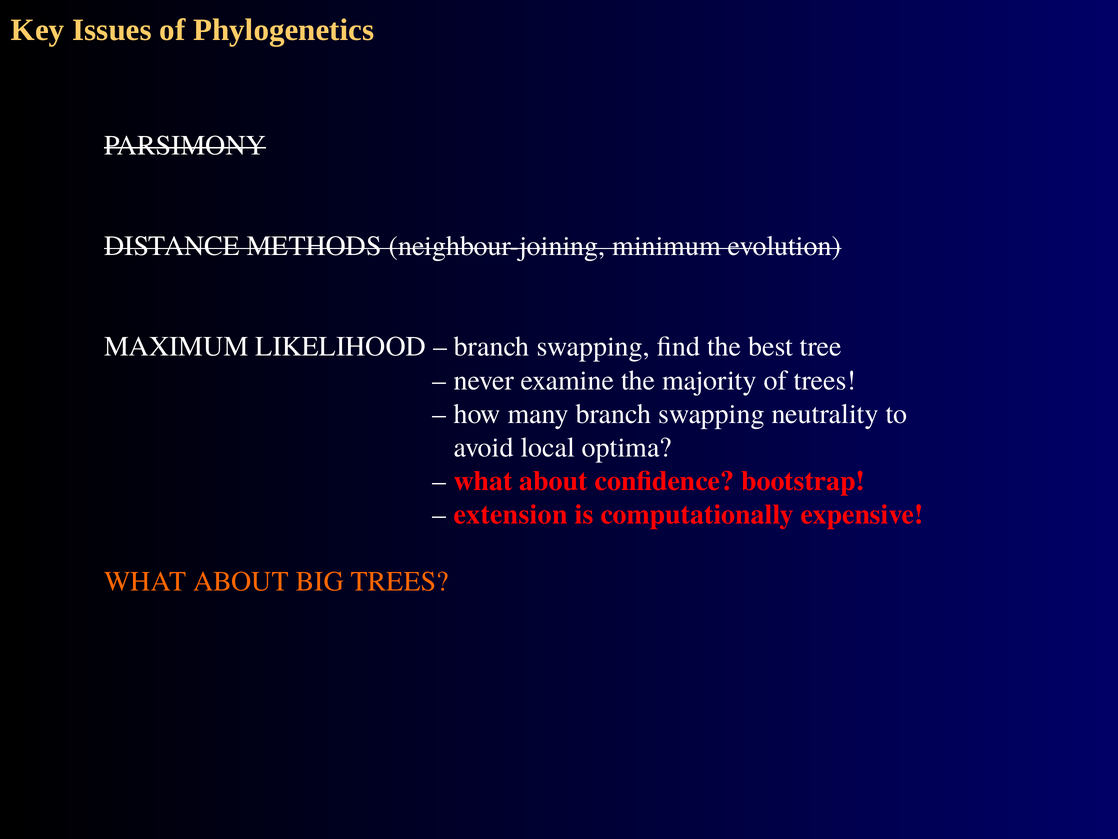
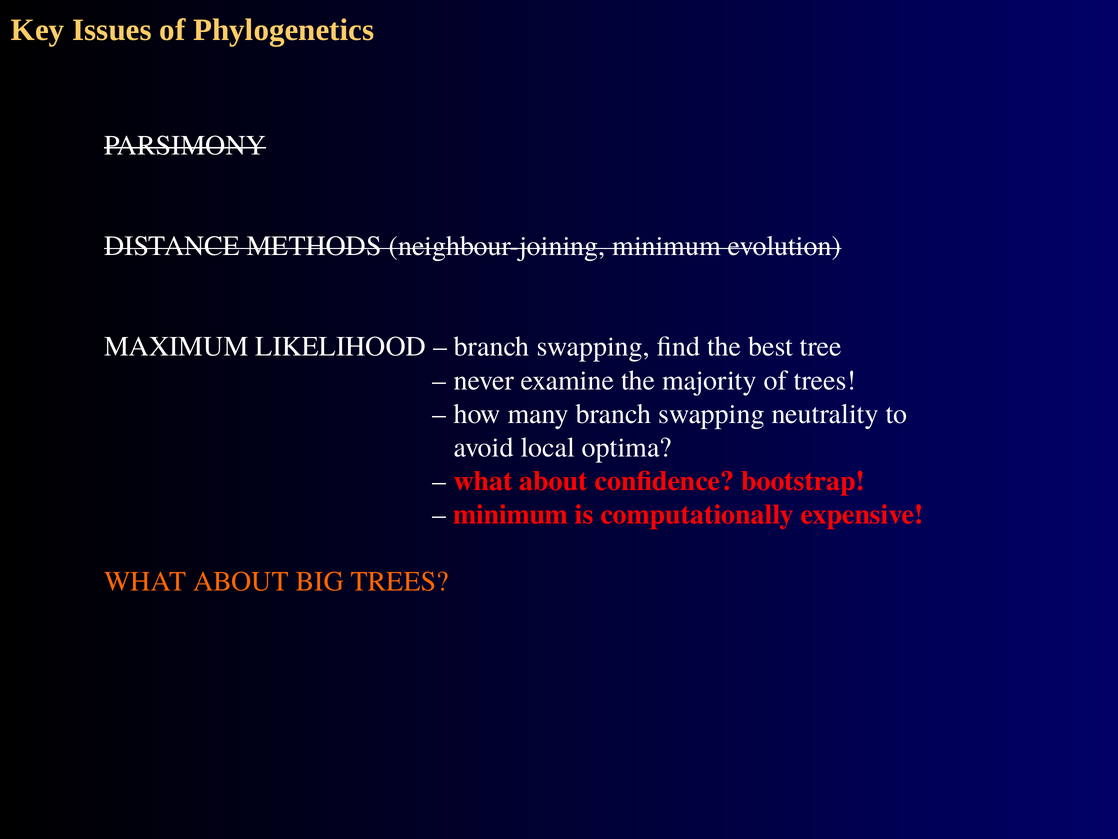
extension at (511, 514): extension -> minimum
